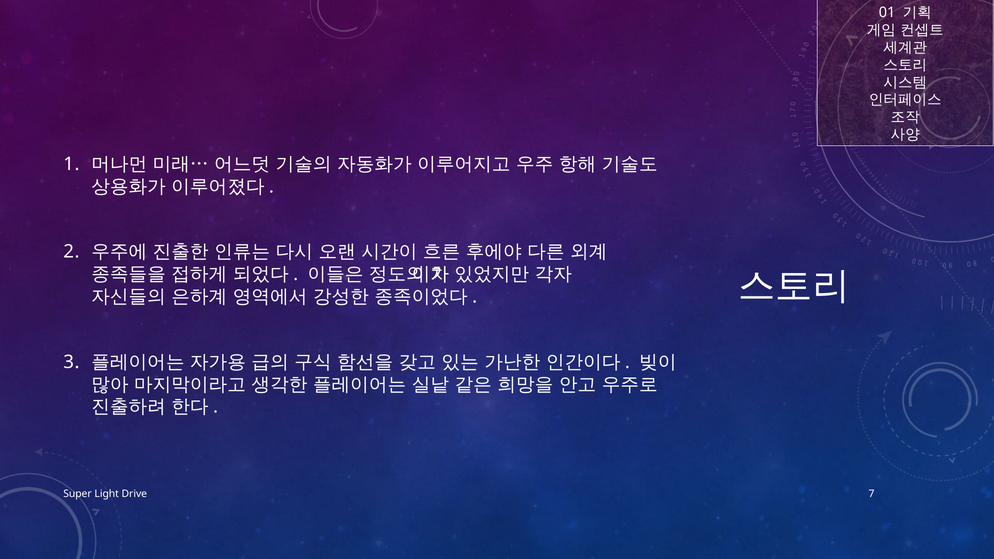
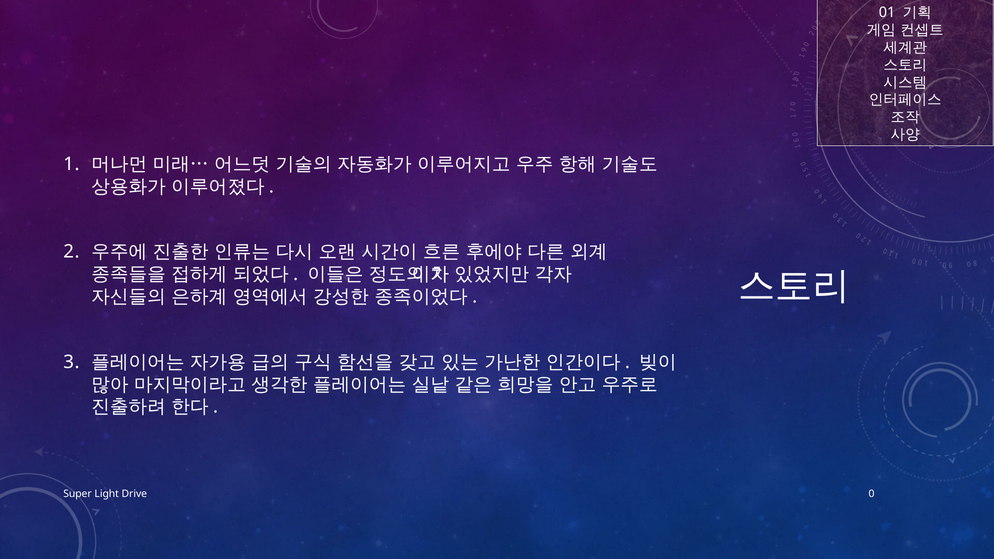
7: 7 -> 0
